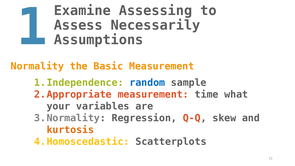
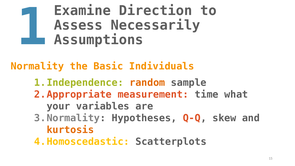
Assessing: Assessing -> Direction
Basic Measurement: Measurement -> Individuals
random colour: blue -> orange
Regression: Regression -> Hypotheses
